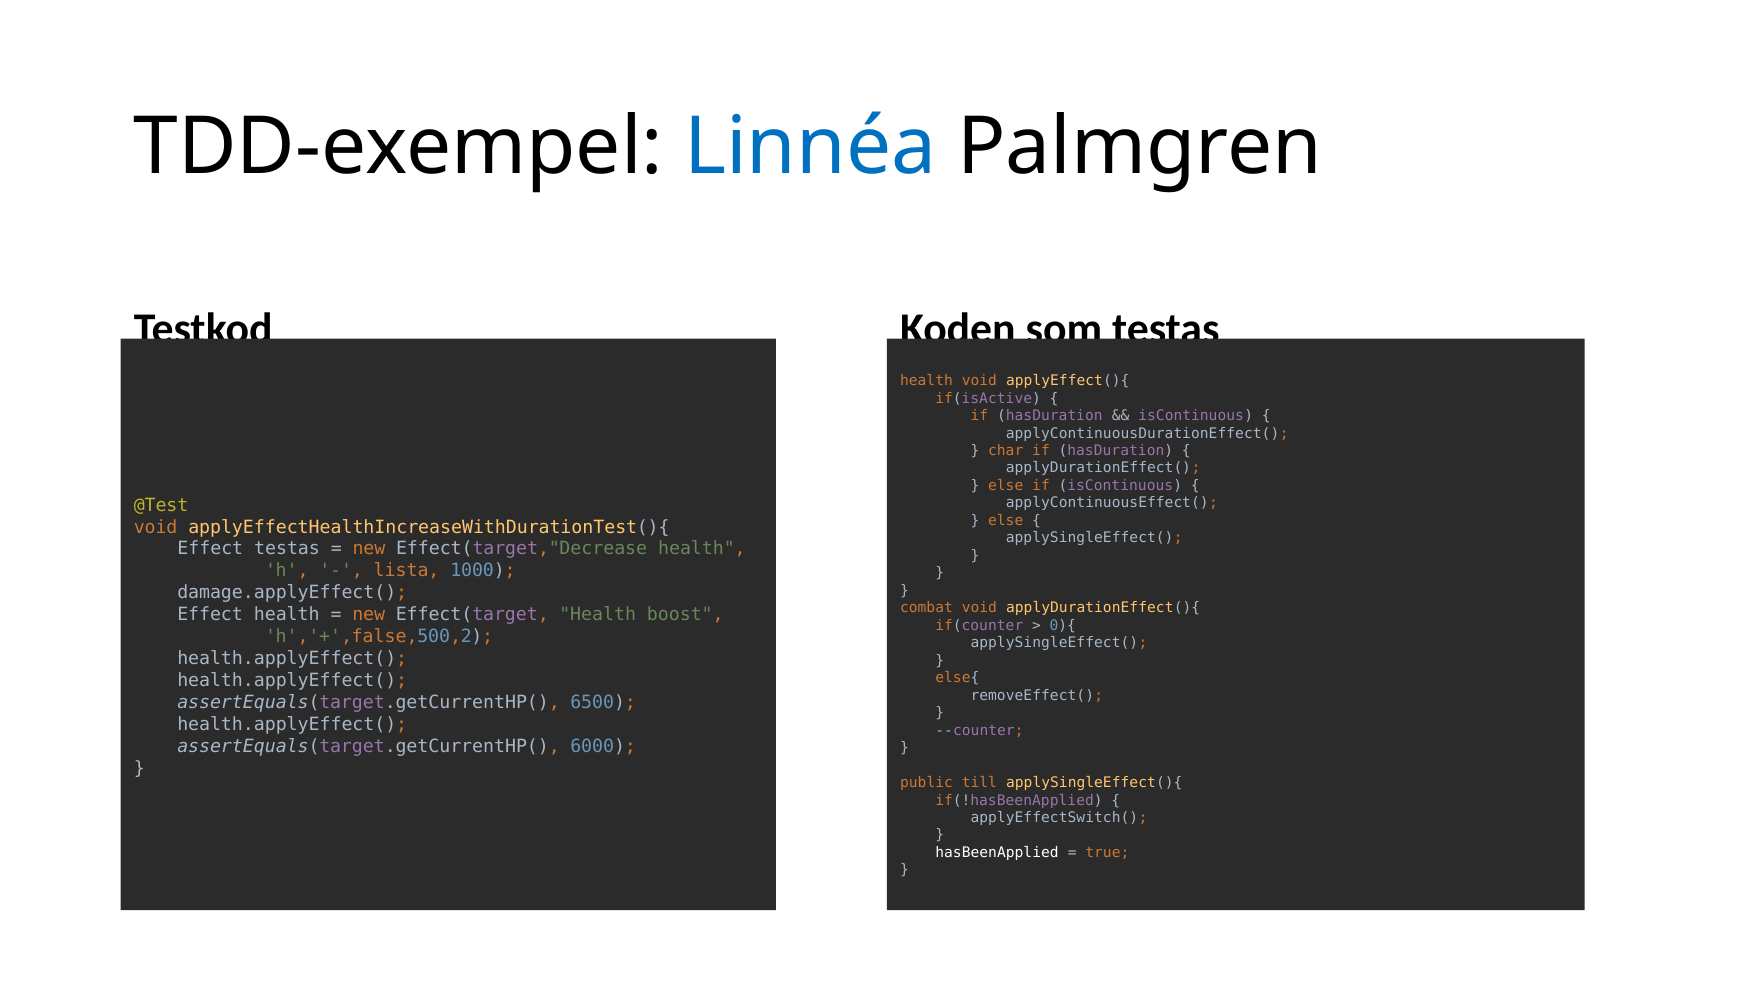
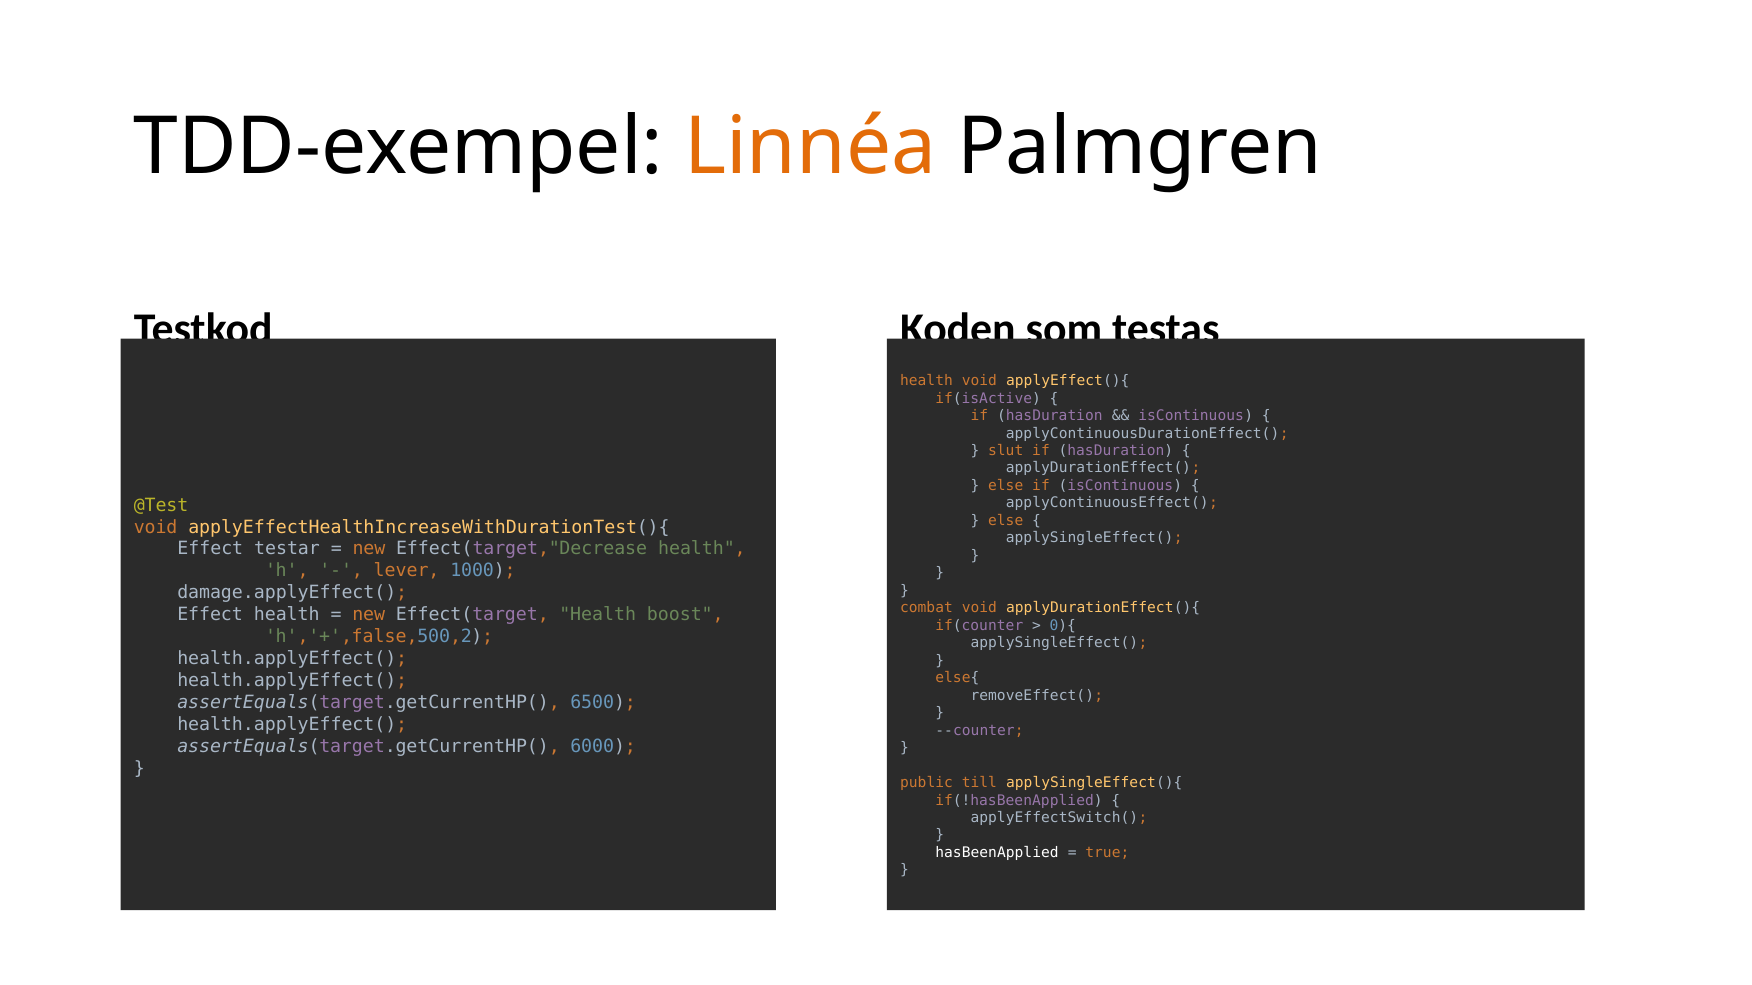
Linnéa colour: blue -> orange
char: char -> slut
Effect testas: testas -> testar
lista: lista -> lever
